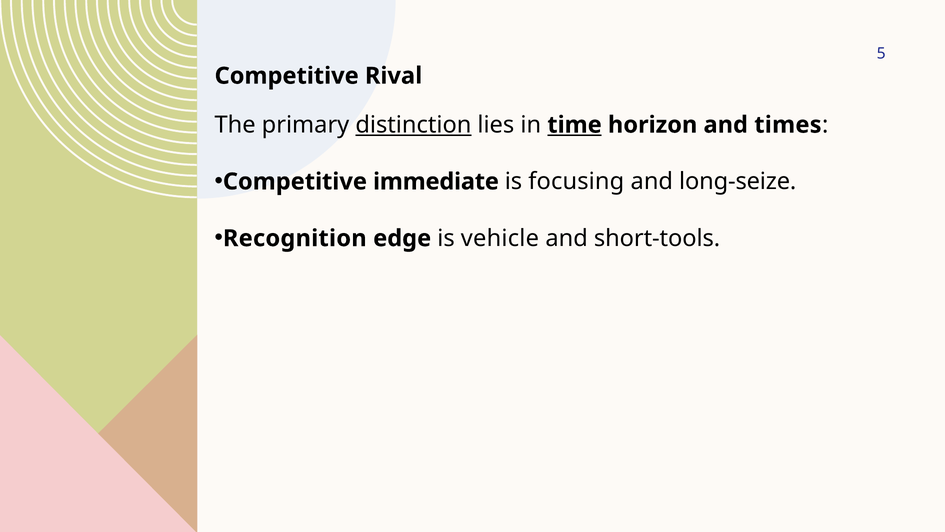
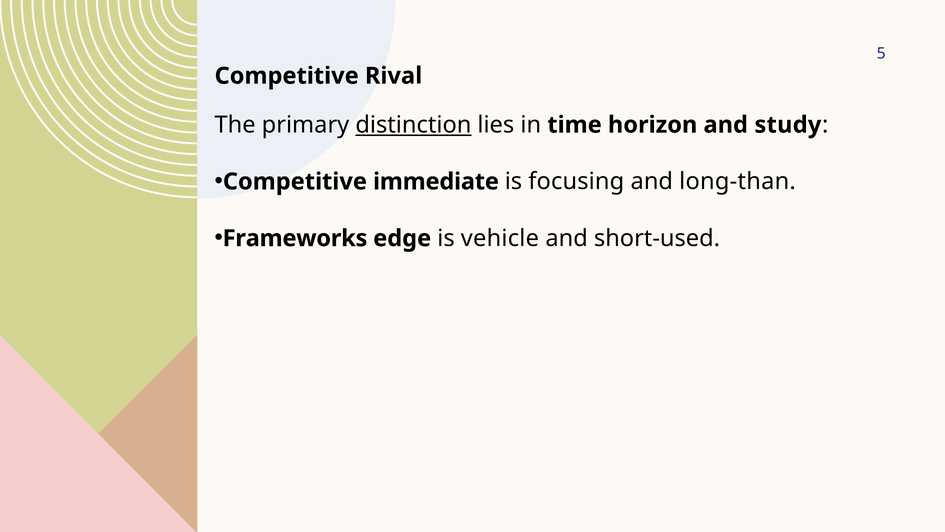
time underline: present -> none
times: times -> study
long-seize: long-seize -> long-than
Recognition: Recognition -> Frameworks
short-tools: short-tools -> short-used
